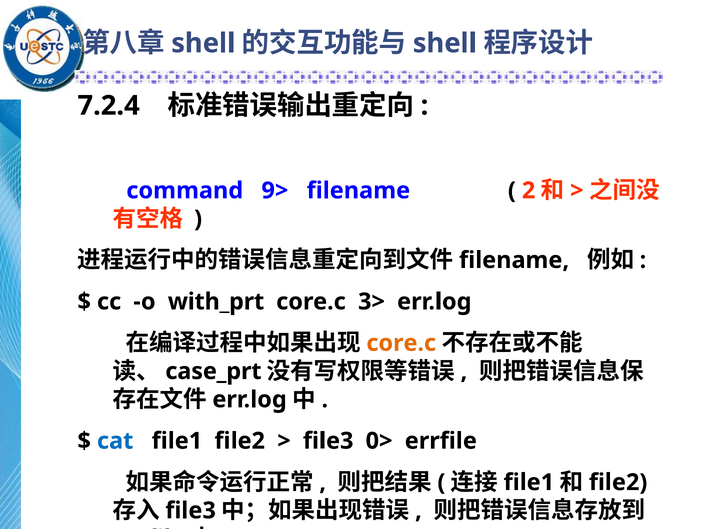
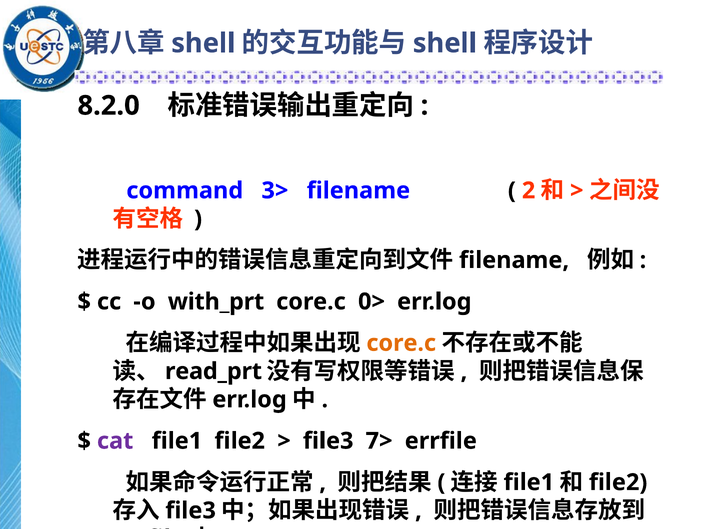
7.2.4: 7.2.4 -> 8.2.0
9>: 9> -> 3>
3>: 3> -> 0>
case_prt: case_prt -> read_prt
cat colour: blue -> purple
0>: 0> -> 7>
